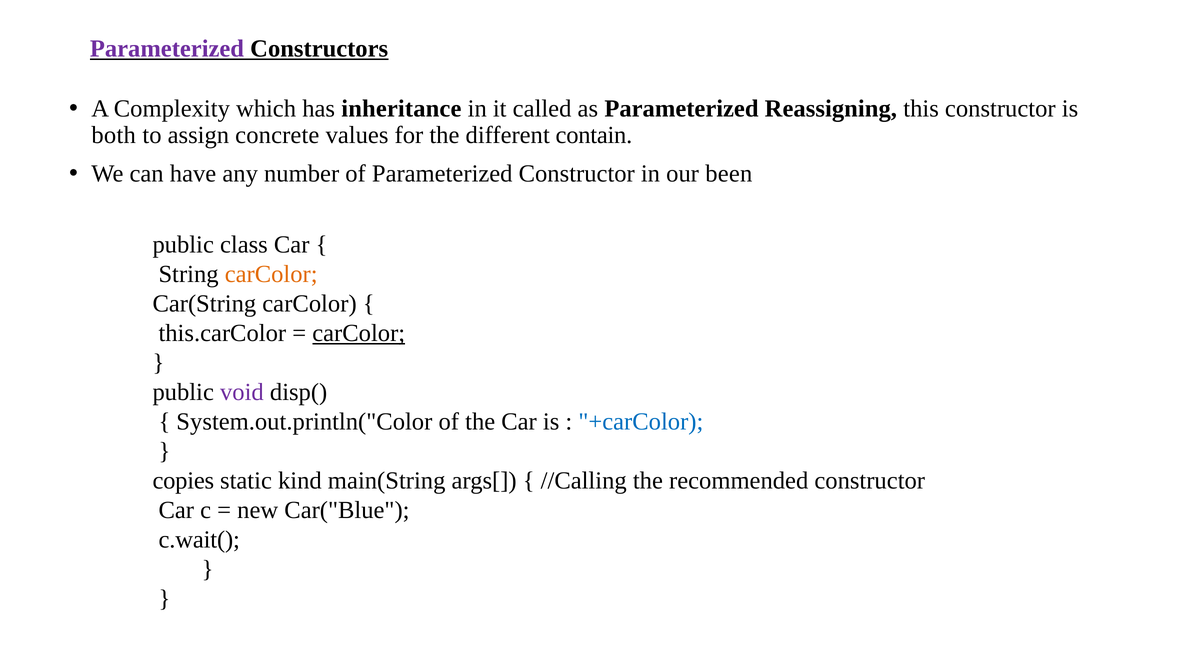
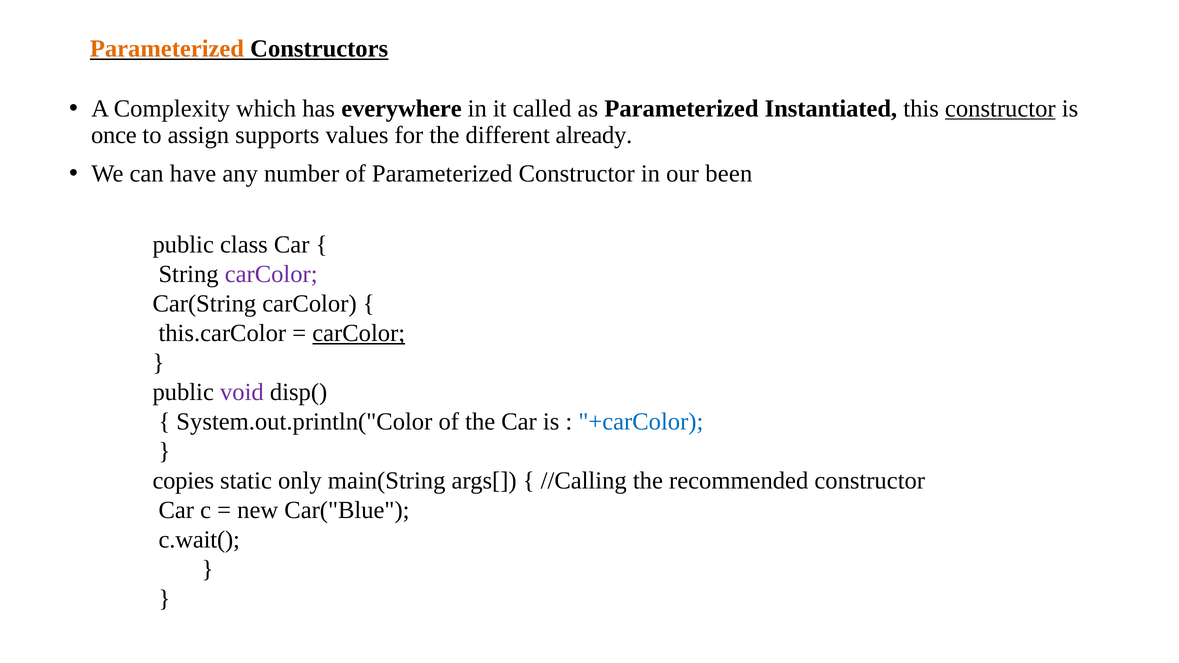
Parameterized at (167, 49) colour: purple -> orange
inheritance: inheritance -> everywhere
Reassigning: Reassigning -> Instantiated
constructor at (1000, 108) underline: none -> present
both: both -> once
concrete: concrete -> supports
contain: contain -> already
carColor at (271, 274) colour: orange -> purple
kind: kind -> only
